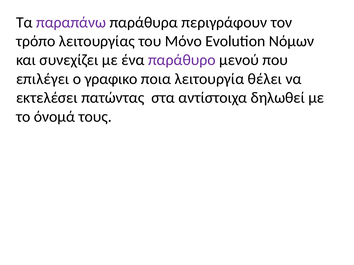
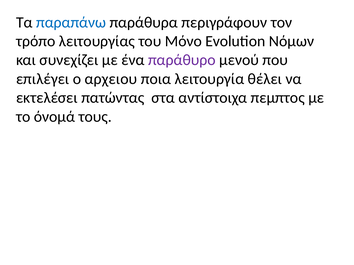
παραπάνω colour: purple -> blue
γραφικο: γραφικο -> αρχειου
δηλωθεί: δηλωθεί -> πεμπτος
